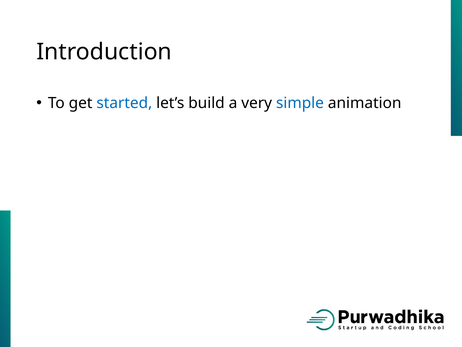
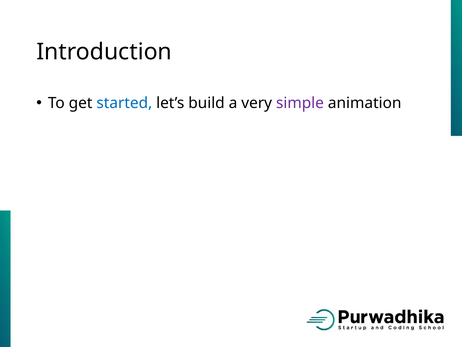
simple colour: blue -> purple
